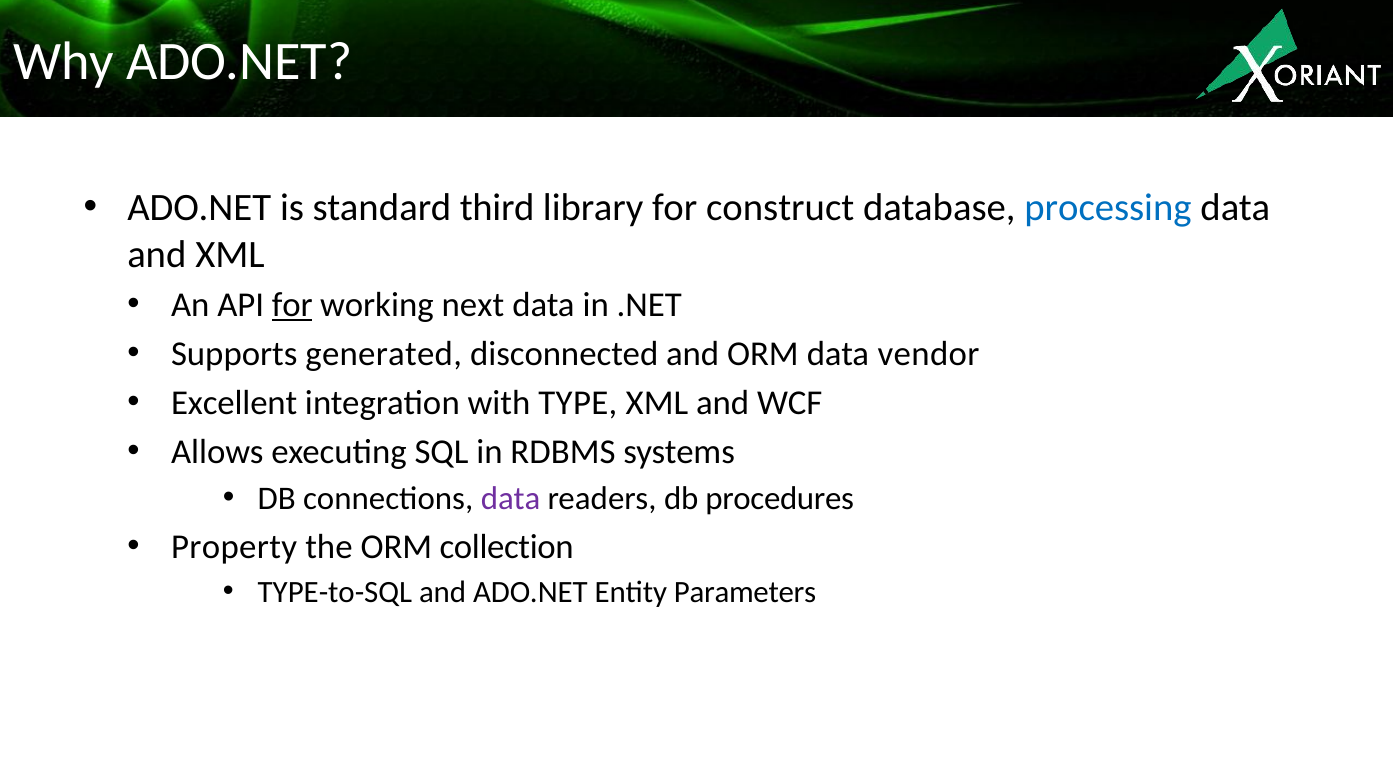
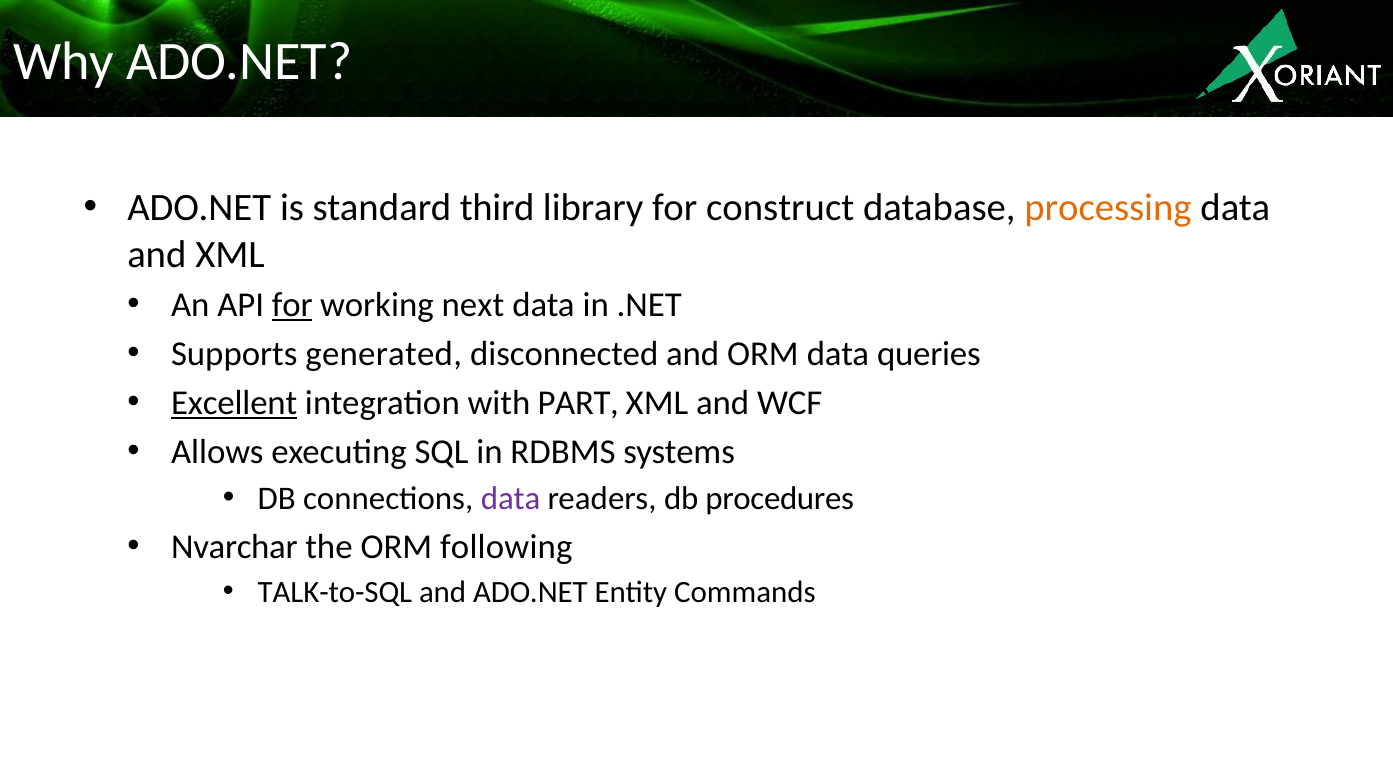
processing colour: blue -> orange
vendor: vendor -> queries
Excellent underline: none -> present
TYPE: TYPE -> PART
Property: Property -> Nvarchar
collection: collection -> following
TYPE-to-SQL: TYPE-to-SQL -> TALK-to-SQL
Parameters: Parameters -> Commands
